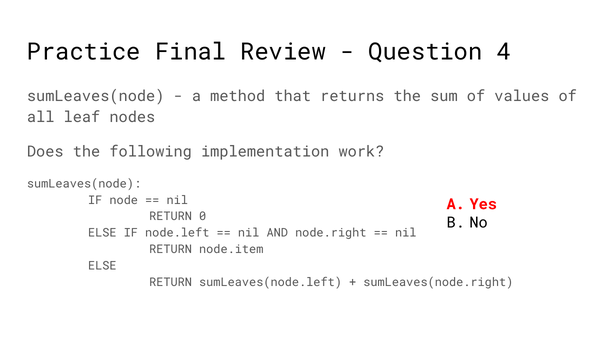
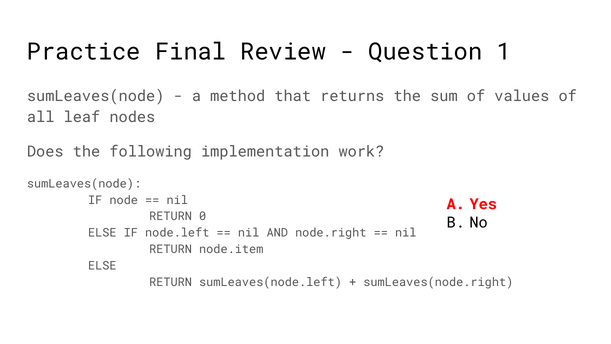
4: 4 -> 1
